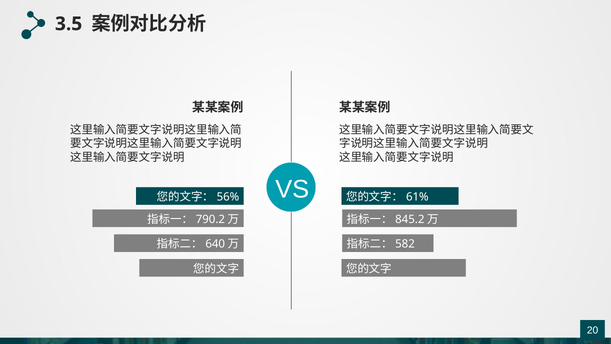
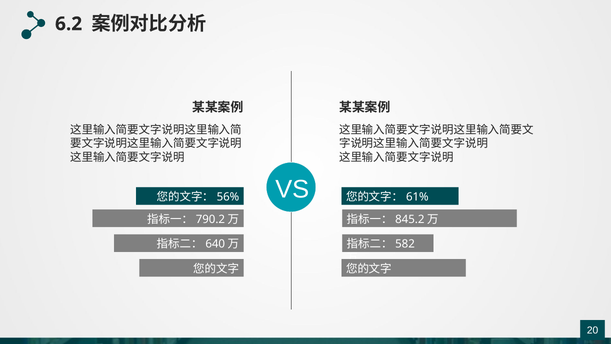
3.5: 3.5 -> 6.2
